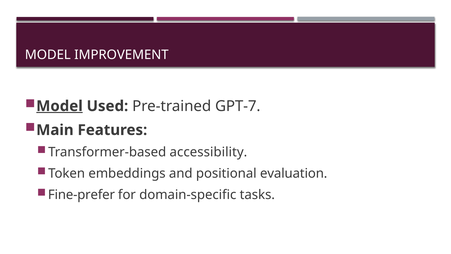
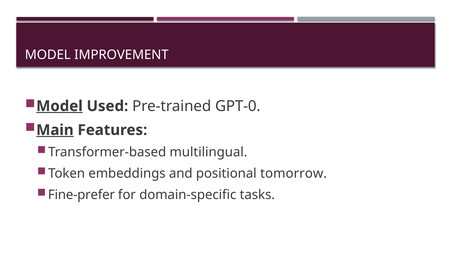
GPT-7: GPT-7 -> GPT-0
Main underline: none -> present
accessibility: accessibility -> multilingual
evaluation: evaluation -> tomorrow
